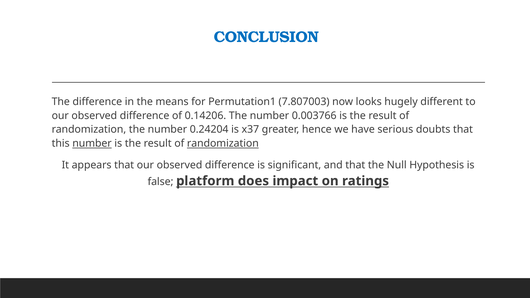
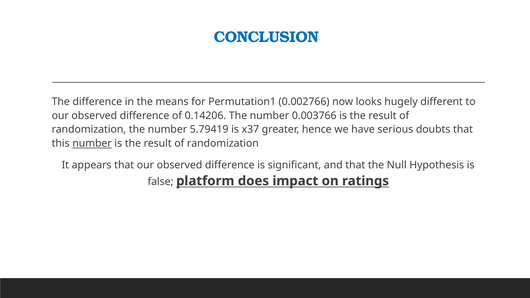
7.807003: 7.807003 -> 0.002766
0.24204: 0.24204 -> 5.79419
randomization at (223, 143) underline: present -> none
